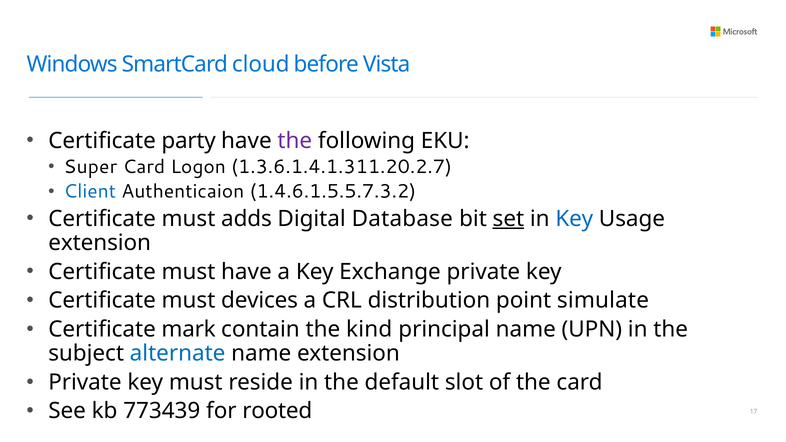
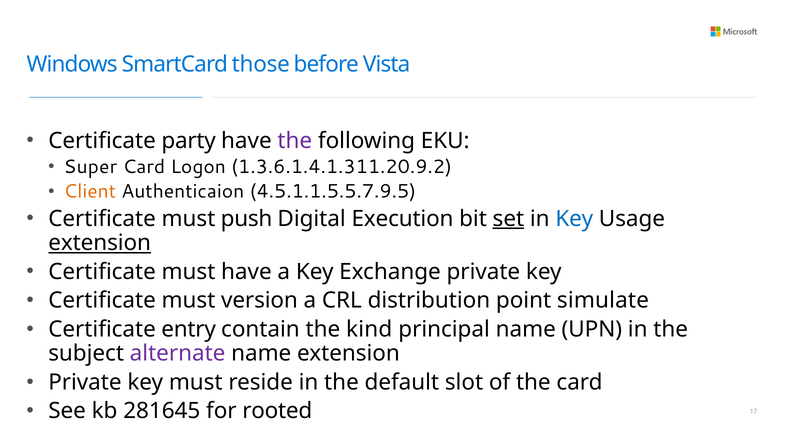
cloud: cloud -> those
1.3.6.1.4.1.311.20.2.7: 1.3.6.1.4.1.311.20.2.7 -> 1.3.6.1.4.1.311.20.9.2
Client colour: blue -> orange
1.4.6.1.5.5.7.3.2: 1.4.6.1.5.5.7.3.2 -> 4.5.1.1.5.5.7.9.5
adds: adds -> push
Database: Database -> Execution
extension at (100, 243) underline: none -> present
devices: devices -> version
mark: mark -> entry
alternate colour: blue -> purple
773439: 773439 -> 281645
